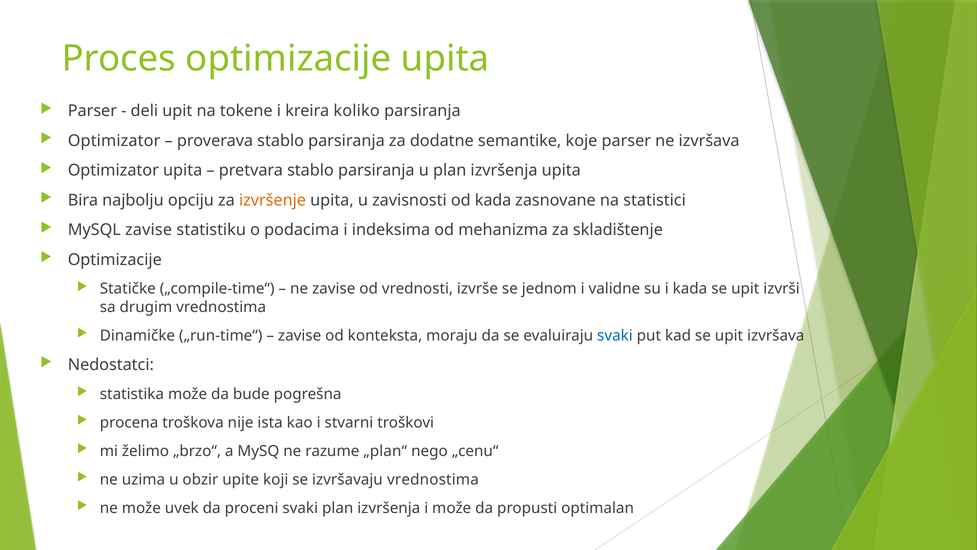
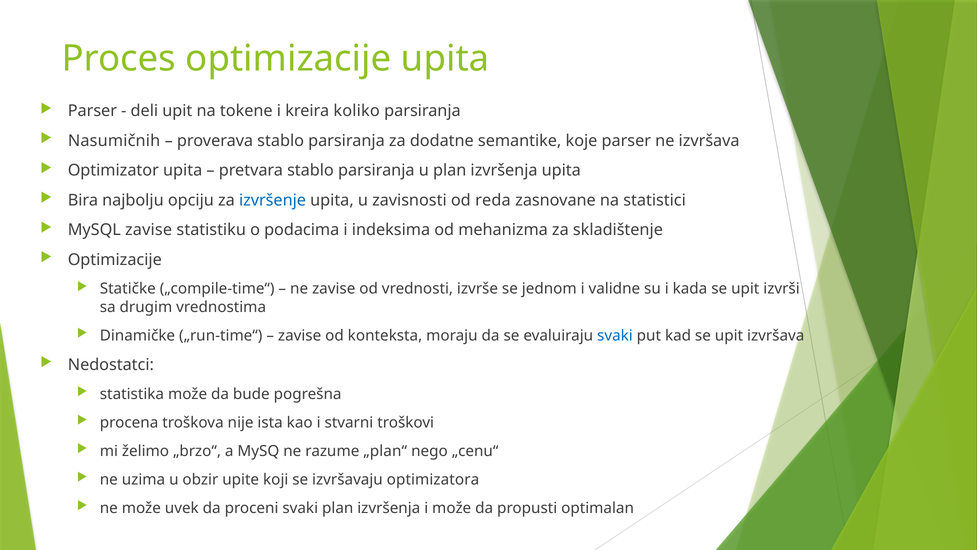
Optimizator at (114, 141): Optimizator -> Nasumičnih
izvršenje colour: orange -> blue
od kada: kada -> reda
izvršavaju vrednostima: vrednostima -> optimizatora
